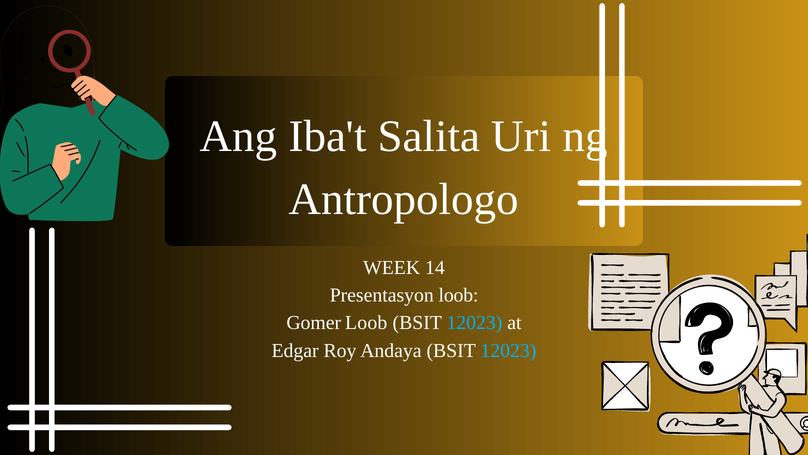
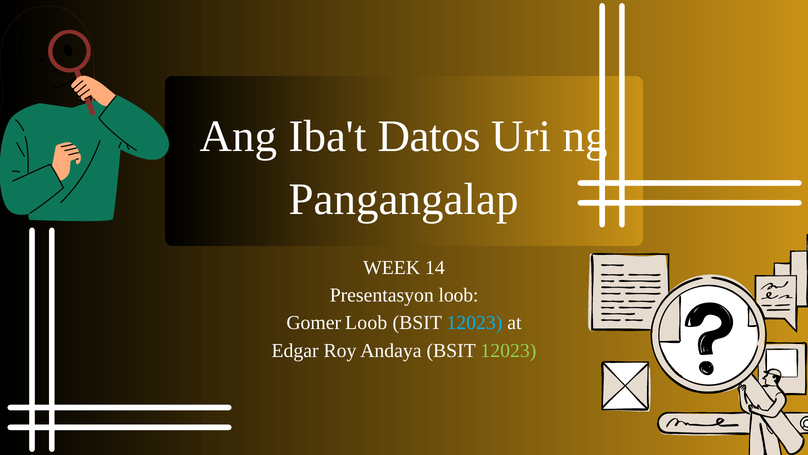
Salita: Salita -> Datos
Antropologo: Antropologo -> Pangangalap
12023 at (508, 350) colour: light blue -> light green
